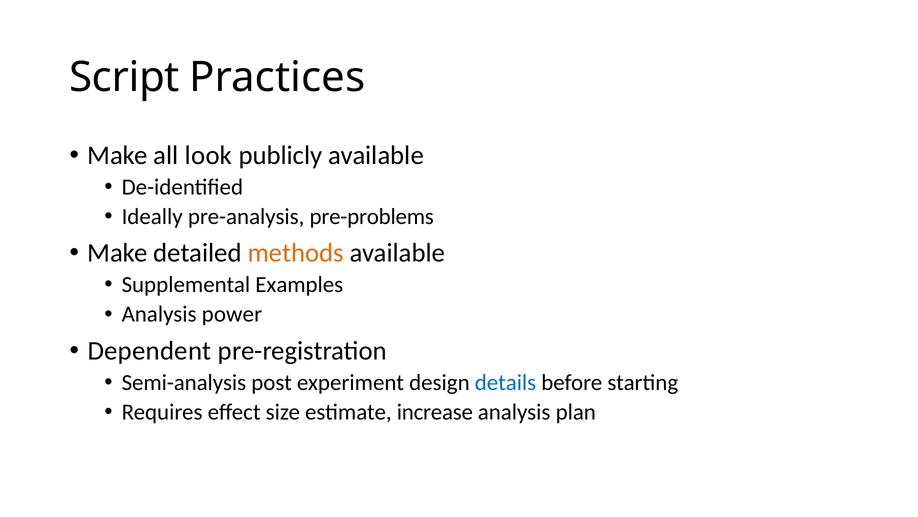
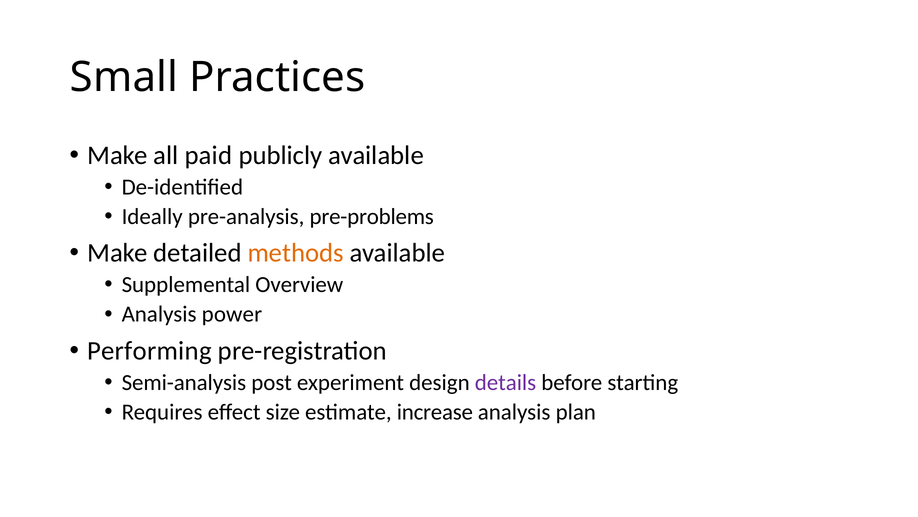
Script: Script -> Small
look: look -> paid
Examples: Examples -> Overview
Dependent: Dependent -> Performing
details colour: blue -> purple
